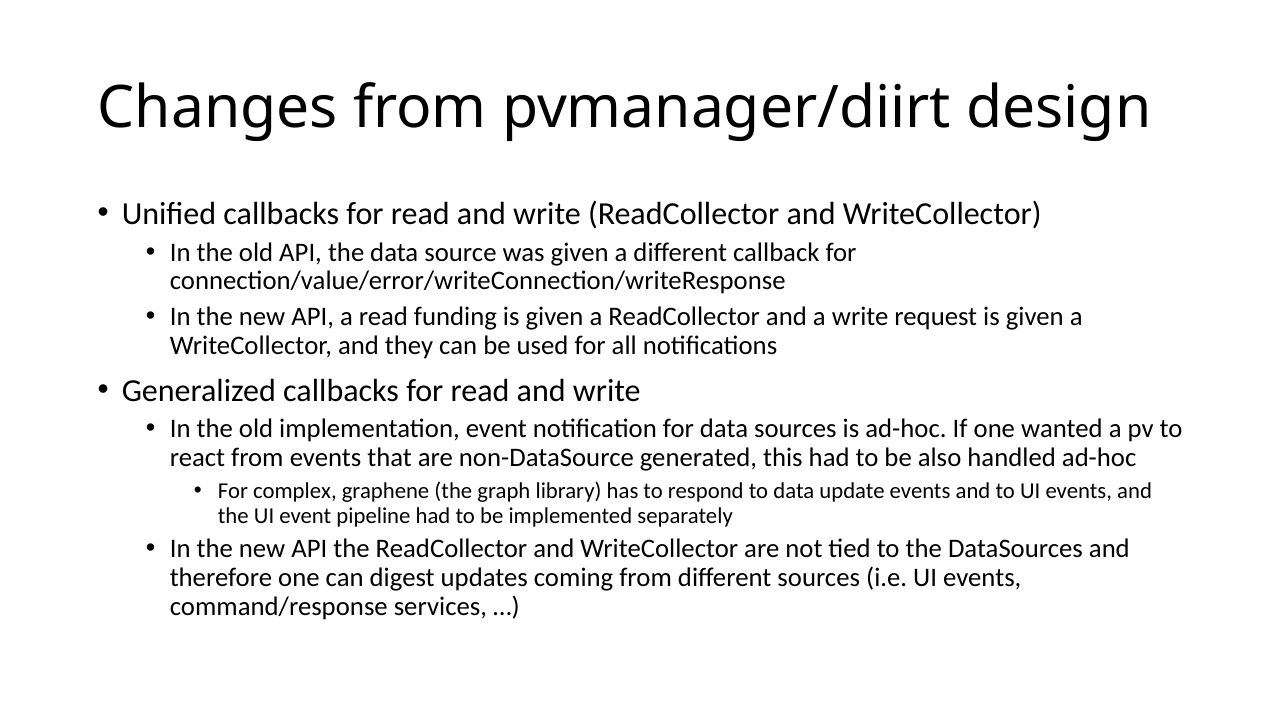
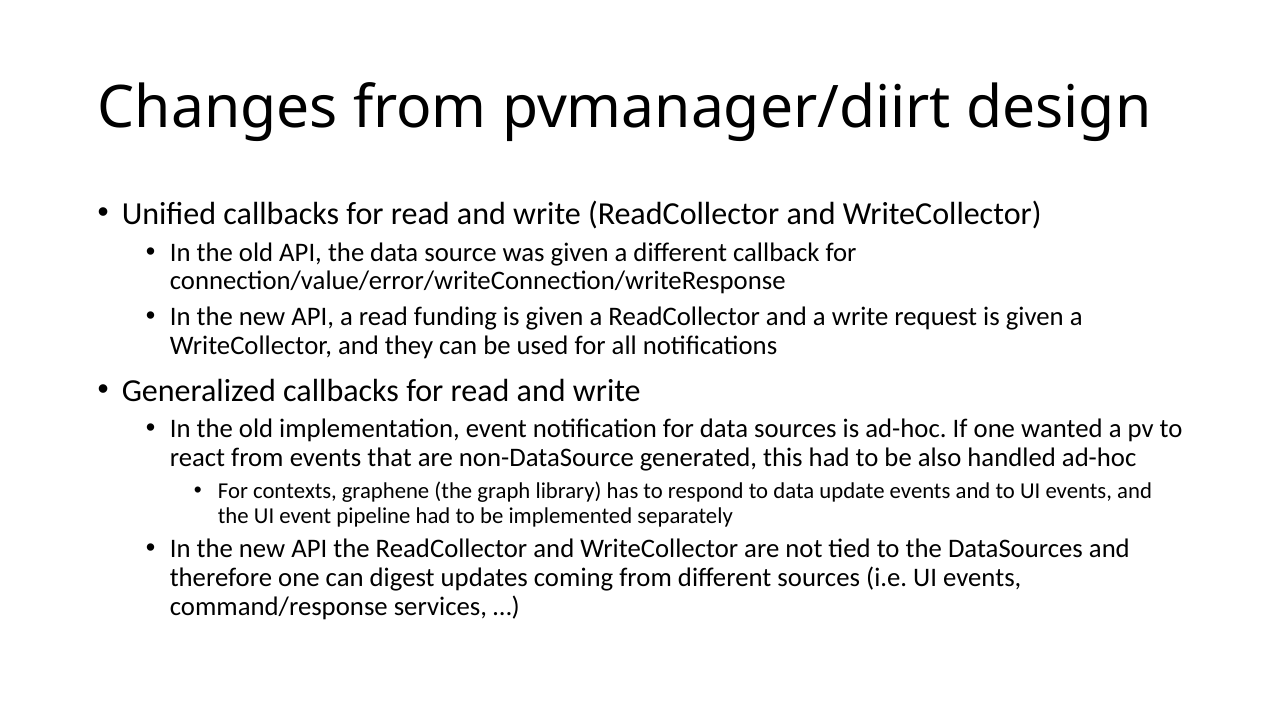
complex: complex -> contexts
